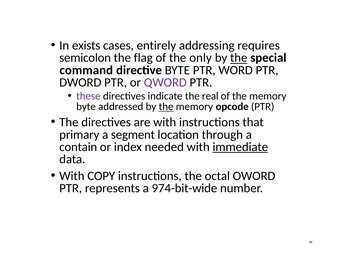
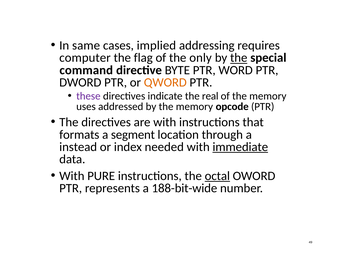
exists: exists -> same
entirely: entirely -> implied
semicolon: semicolon -> computer
QWORD colour: purple -> orange
byte at (86, 107): byte -> uses
the at (166, 107) underline: present -> none
primary: primary -> formats
contain: contain -> instead
COPY: COPY -> PURE
octal underline: none -> present
974-bit-wide: 974-bit-wide -> 188-bit-wide
